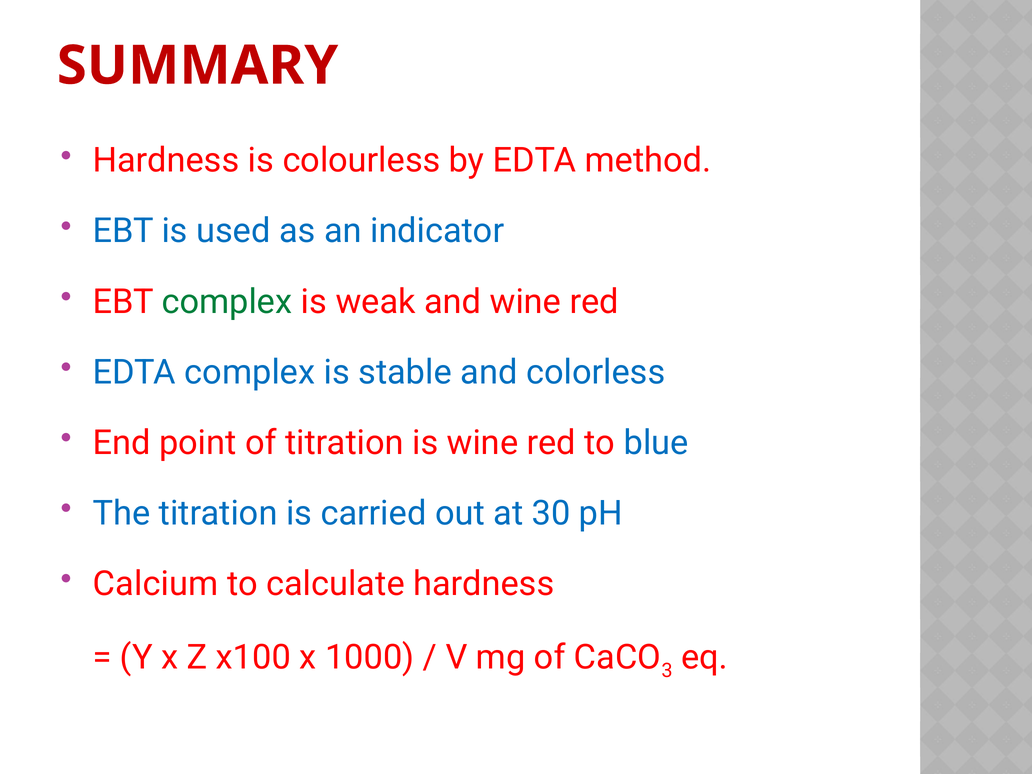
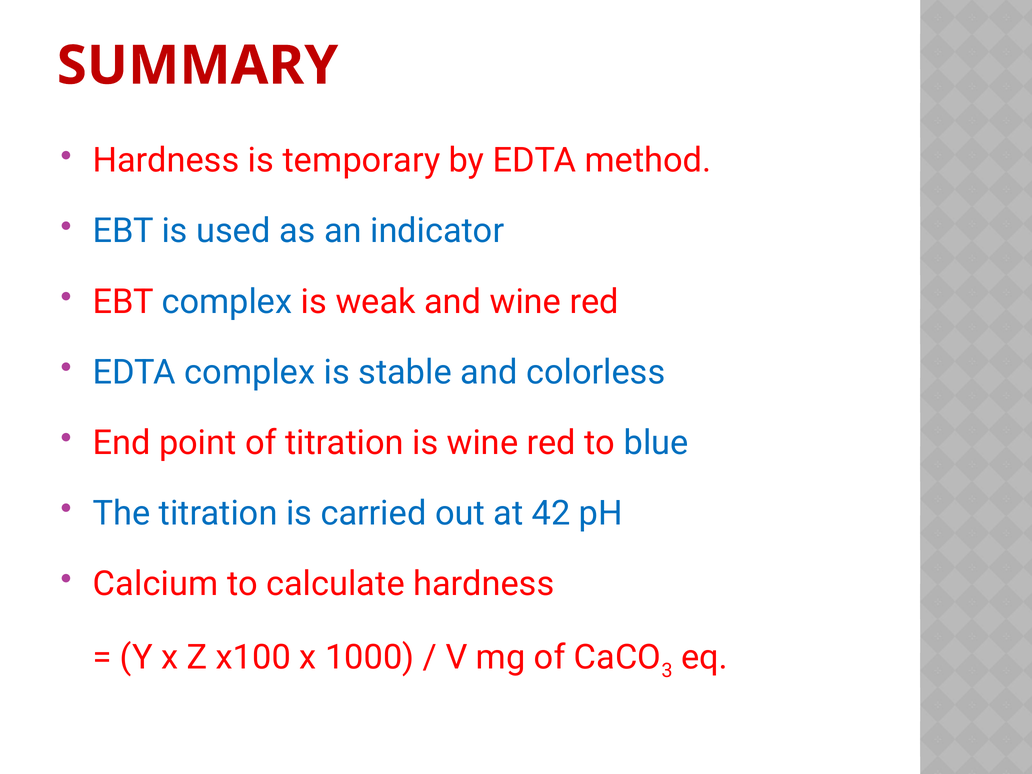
colourless: colourless -> temporary
complex at (227, 302) colour: green -> blue
30: 30 -> 42
